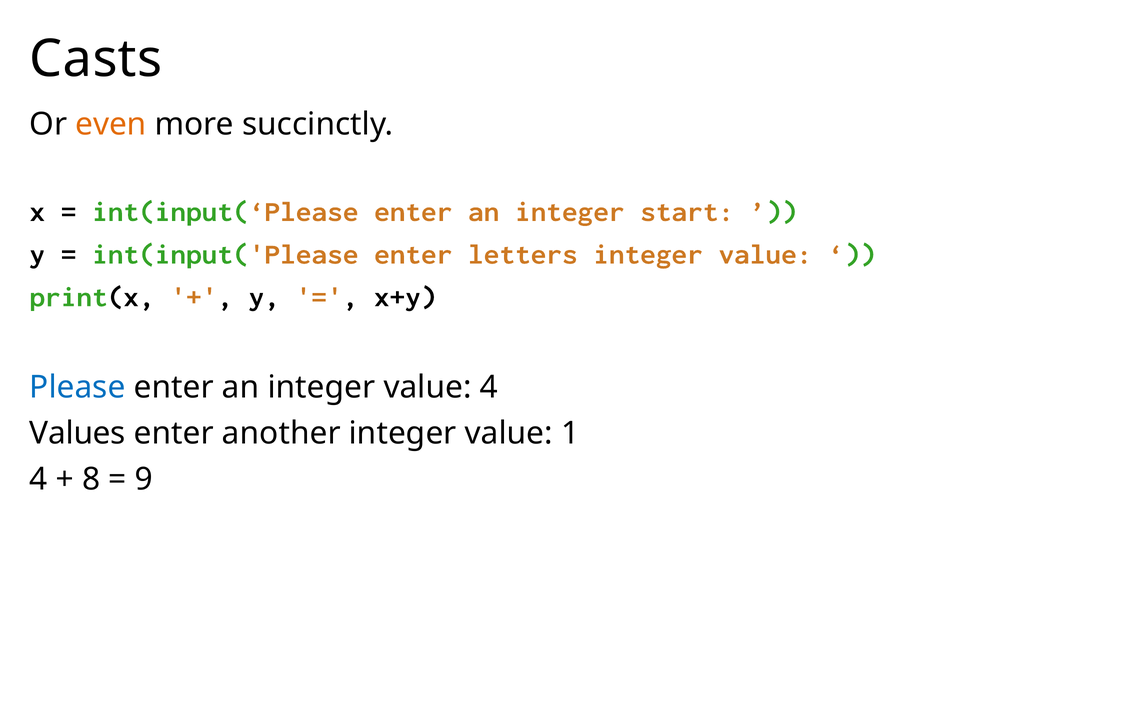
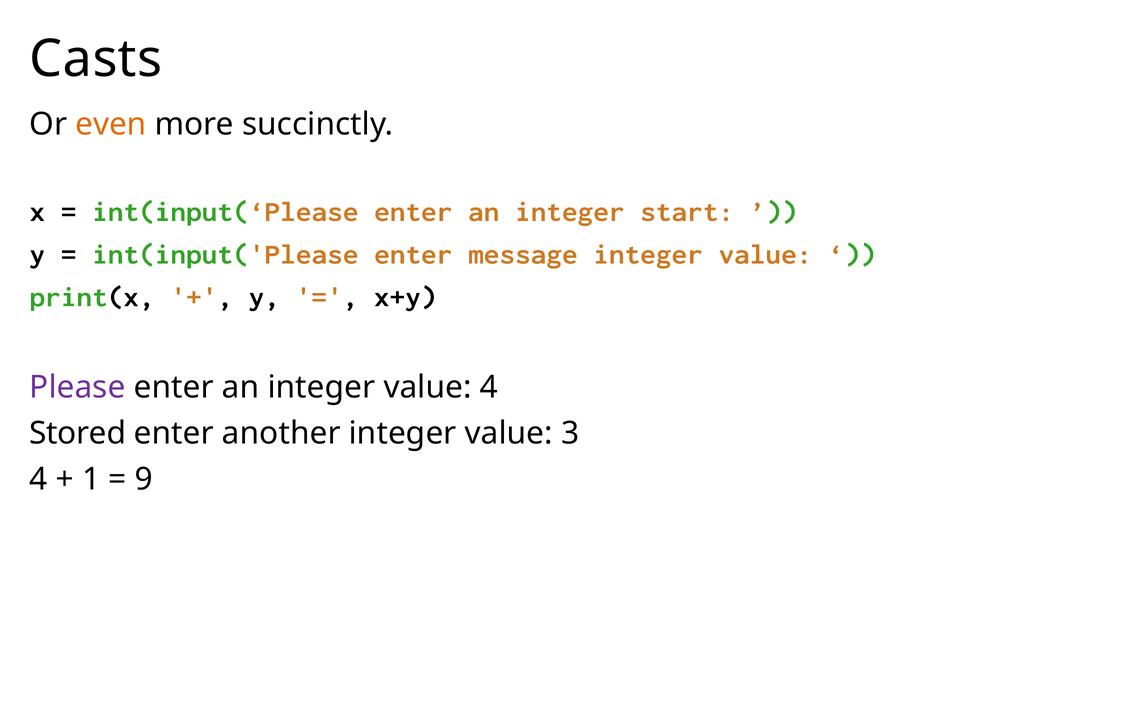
letters: letters -> message
Please colour: blue -> purple
Values: Values -> Stored
1: 1 -> 3
8: 8 -> 1
